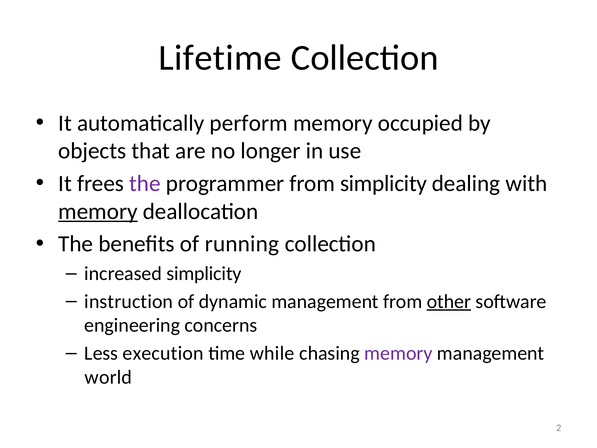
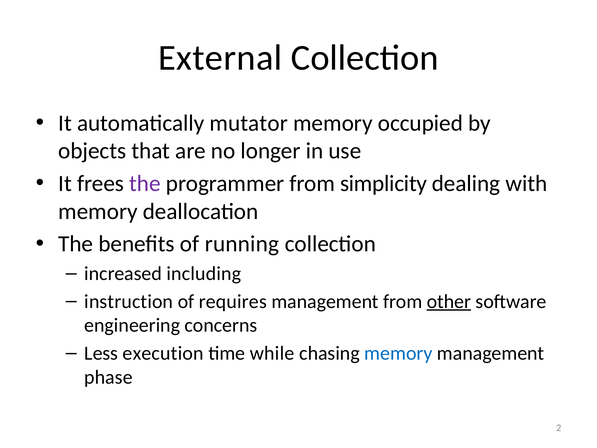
Lifetime: Lifetime -> External
perform: perform -> mutator
memory at (98, 211) underline: present -> none
increased simplicity: simplicity -> including
dynamic: dynamic -> requires
memory at (398, 353) colour: purple -> blue
world: world -> phase
